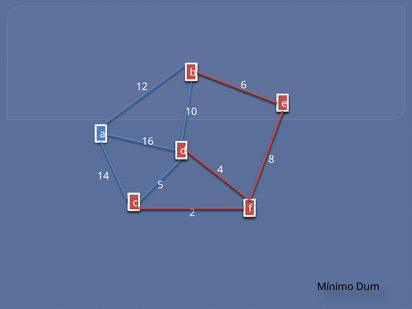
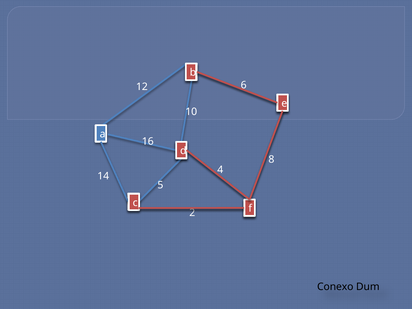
Mínimo: Mínimo -> Conexo
